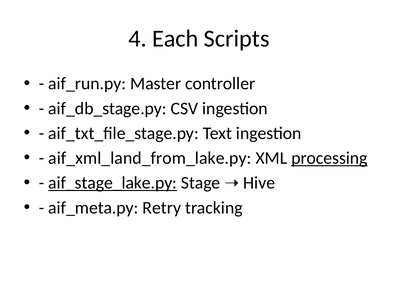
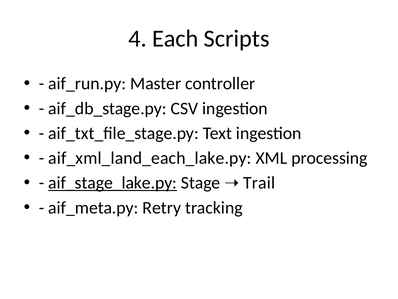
aif_xml_land_from_lake.py: aif_xml_land_from_lake.py -> aif_xml_land_each_lake.py
processing underline: present -> none
Hive: Hive -> Trail
